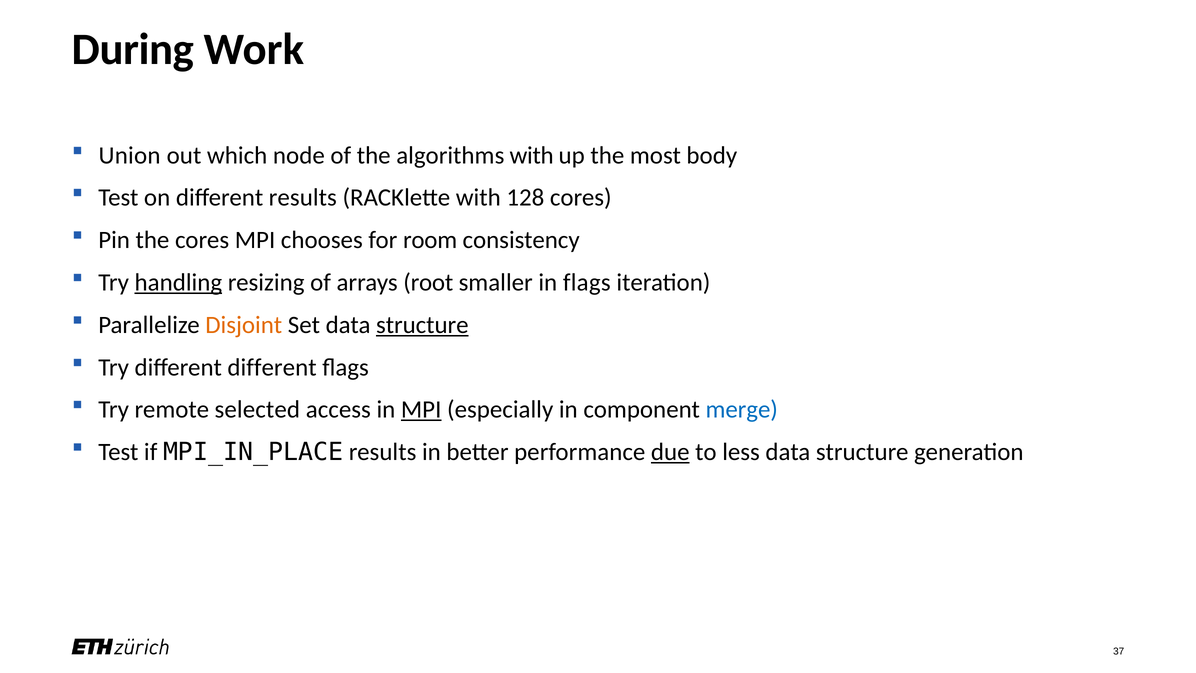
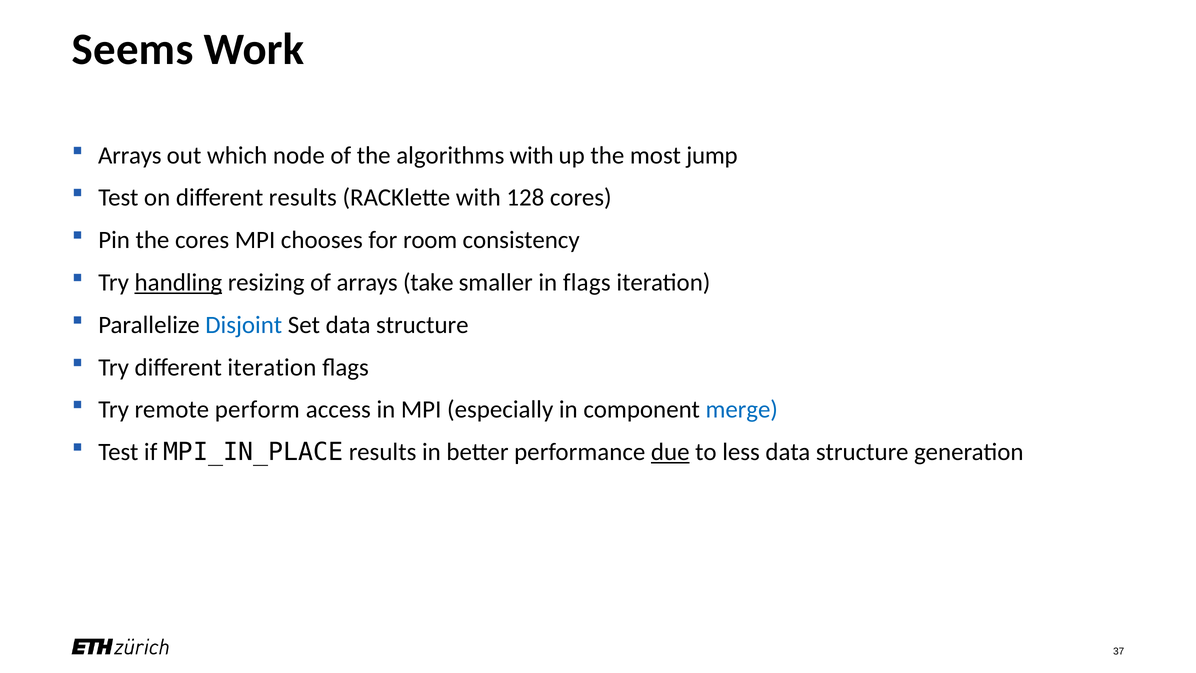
During: During -> Seems
Union at (130, 155): Union -> Arrays
body: body -> jump
root: root -> take
Disjoint colour: orange -> blue
structure at (422, 325) underline: present -> none
different different: different -> iteration
selected: selected -> perform
MPI at (421, 410) underline: present -> none
